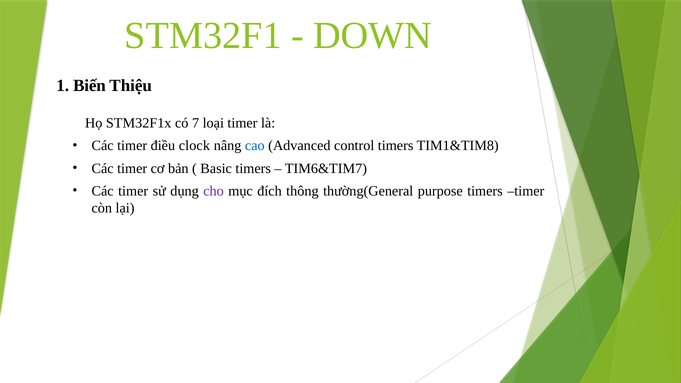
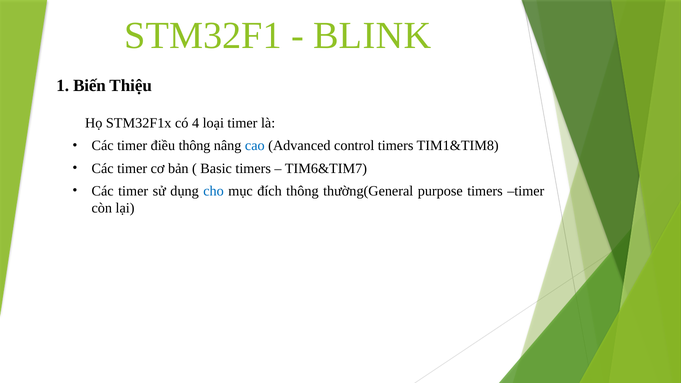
DOWN: DOWN -> BLINK
7: 7 -> 4
điều clock: clock -> thông
cho colour: purple -> blue
